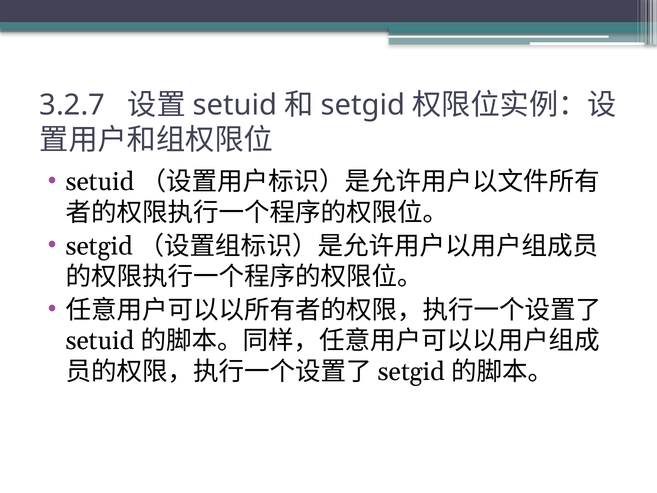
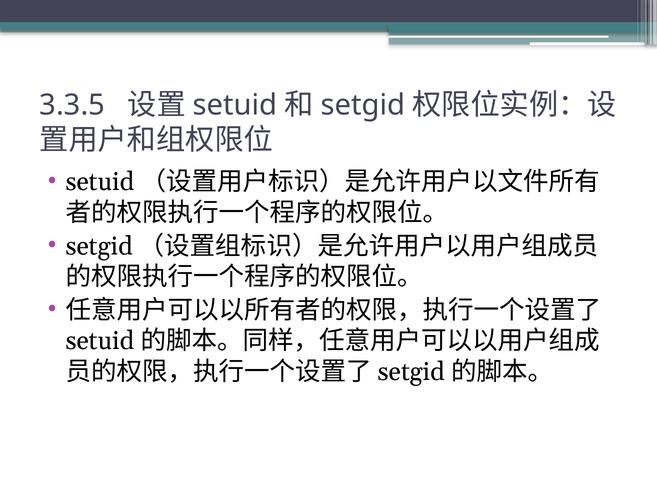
3.2.7: 3.2.7 -> 3.3.5
